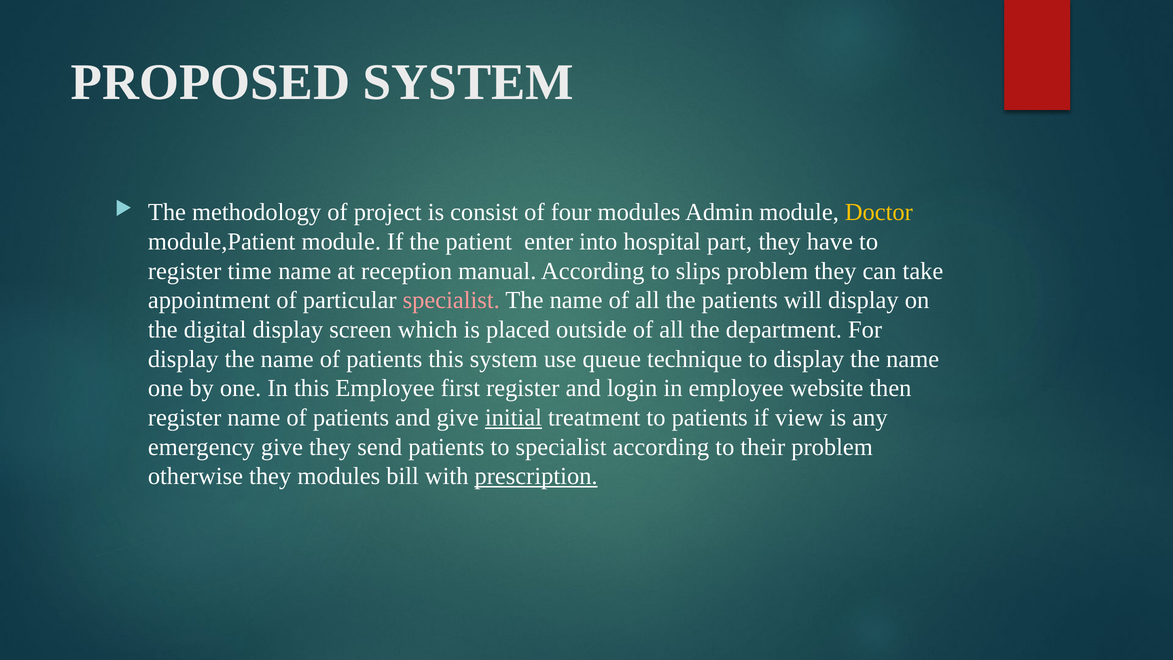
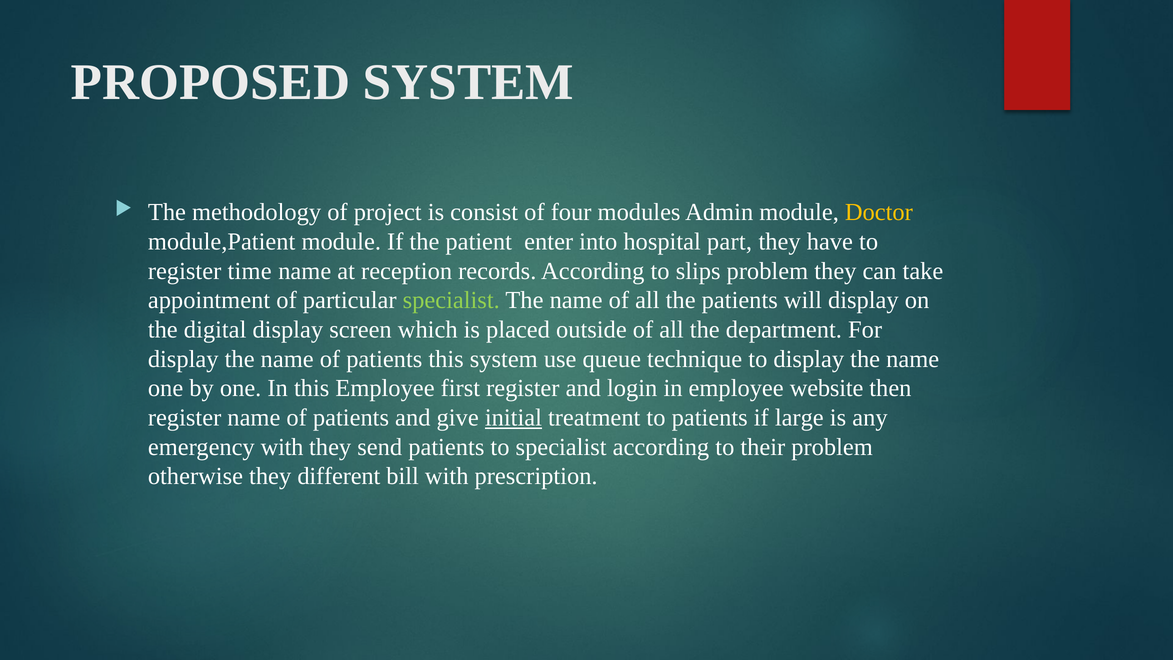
manual: manual -> records
specialist at (451, 300) colour: pink -> light green
view: view -> large
emergency give: give -> with
they modules: modules -> different
prescription underline: present -> none
